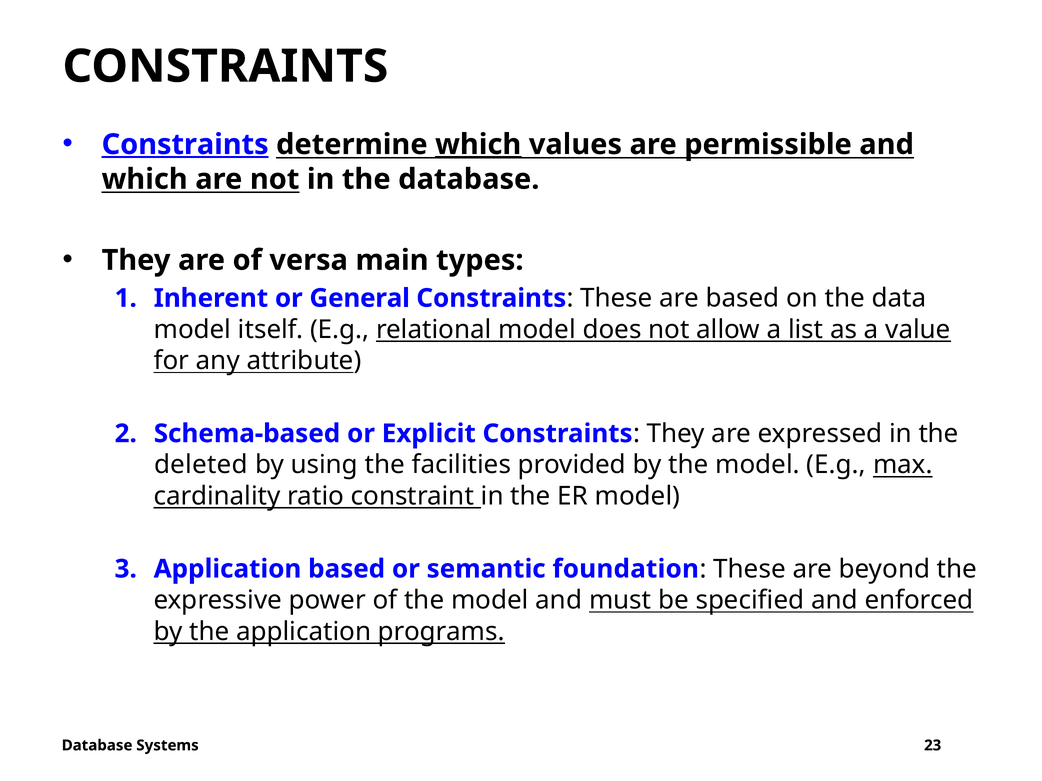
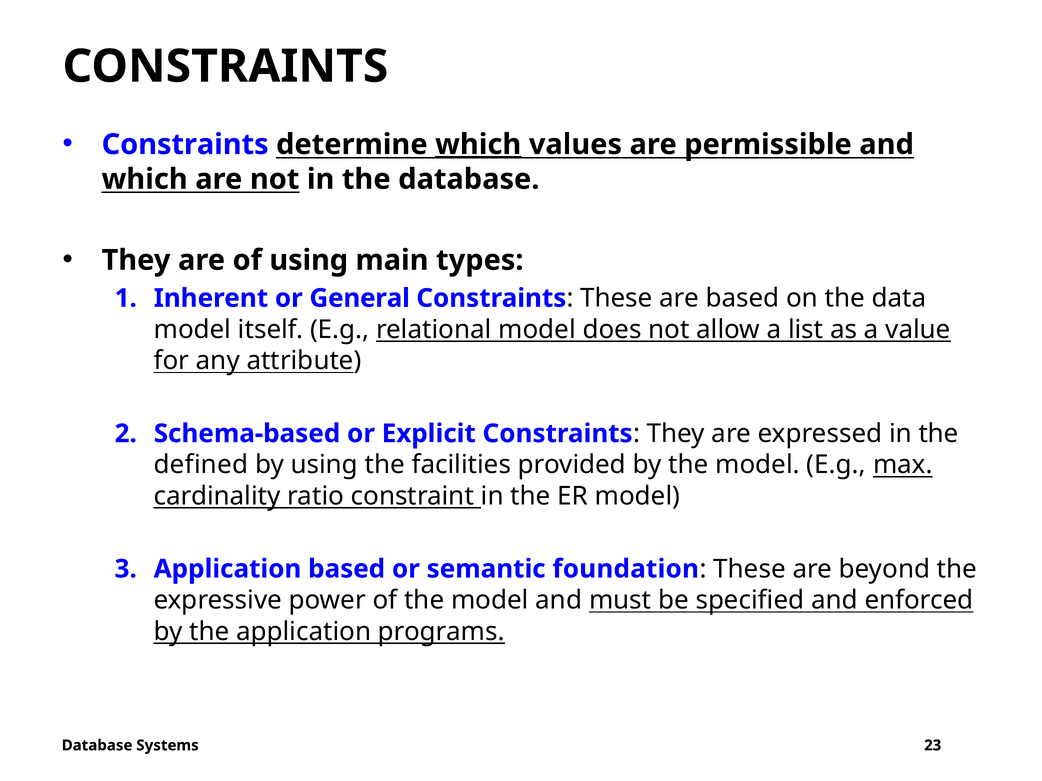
Constraints at (185, 145) underline: present -> none
of versa: versa -> using
deleted: deleted -> defined
